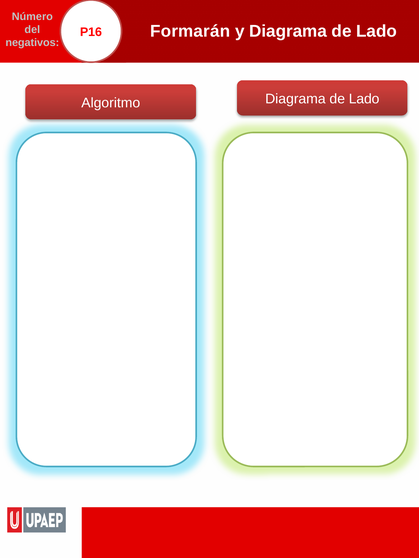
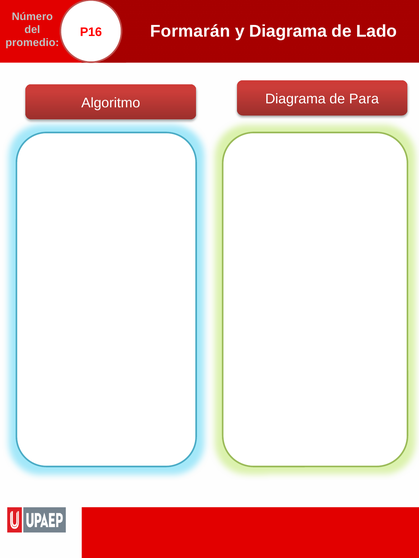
negativos: negativos -> promedio
Algoritmo Diagrama de Lado: Lado -> Para
